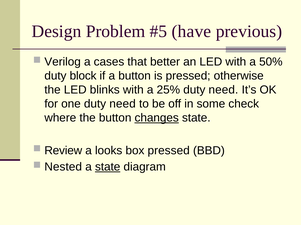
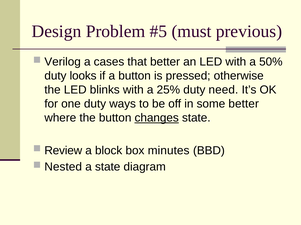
have: have -> must
block: block -> looks
one duty need: need -> ways
some check: check -> better
looks: looks -> block
box pressed: pressed -> minutes
state at (108, 167) underline: present -> none
